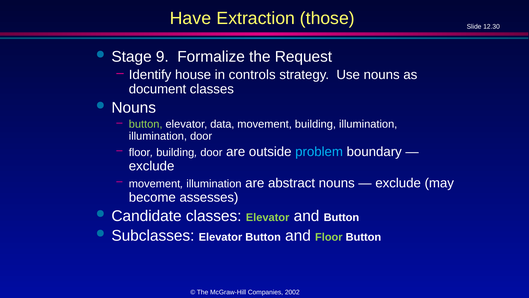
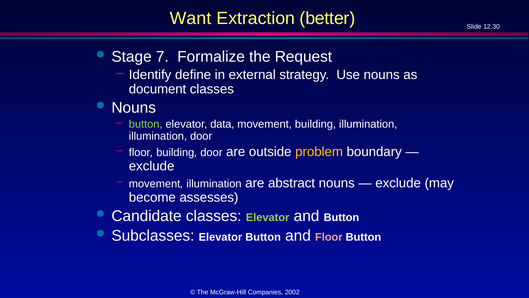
Have: Have -> Want
those: those -> better
9: 9 -> 7
house: house -> define
controls: controls -> external
problem colour: light blue -> yellow
Floor at (329, 237) colour: light green -> pink
